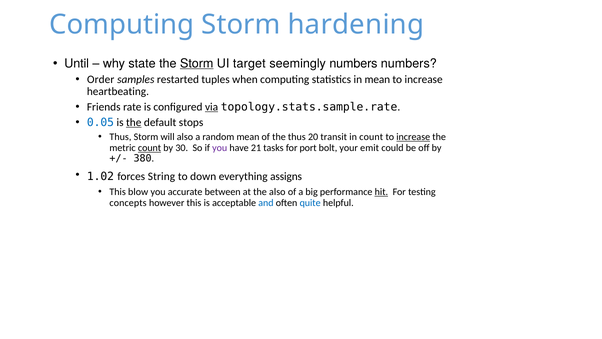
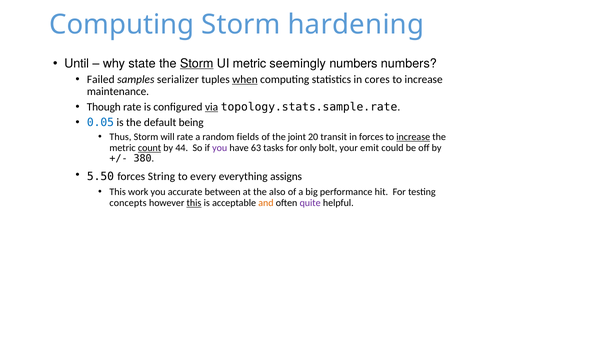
UI target: target -> metric
Order: Order -> Failed
restarted: restarted -> serializer
when underline: none -> present
in mean: mean -> cores
heartbeating: heartbeating -> maintenance
Friends: Friends -> Though
the at (134, 122) underline: present -> none
stops: stops -> being
will also: also -> rate
random mean: mean -> fields
the thus: thus -> joint
in count: count -> forces
30: 30 -> 44
21: 21 -> 63
port: port -> only
1.02: 1.02 -> 5.50
down: down -> every
blow: blow -> work
hit underline: present -> none
this at (194, 203) underline: none -> present
and colour: blue -> orange
quite colour: blue -> purple
